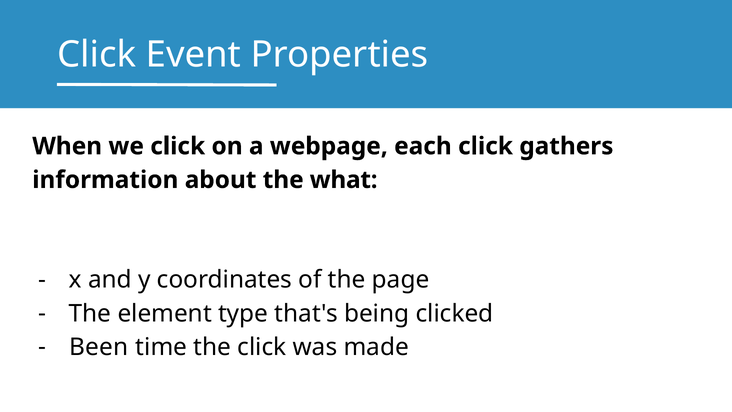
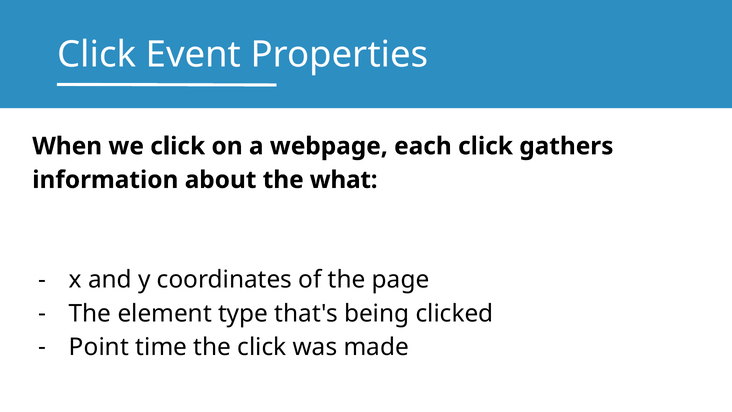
Been: Been -> Point
